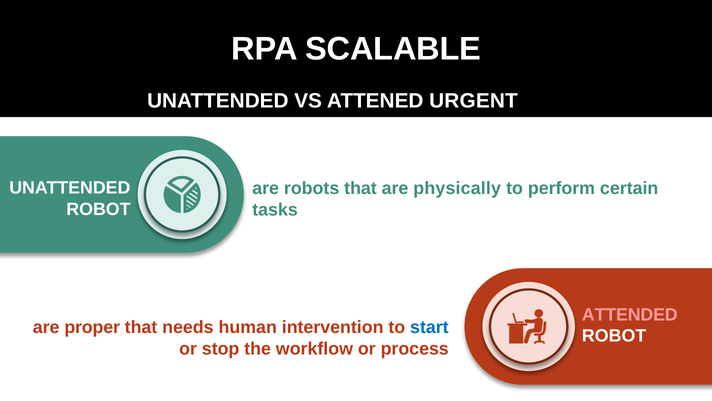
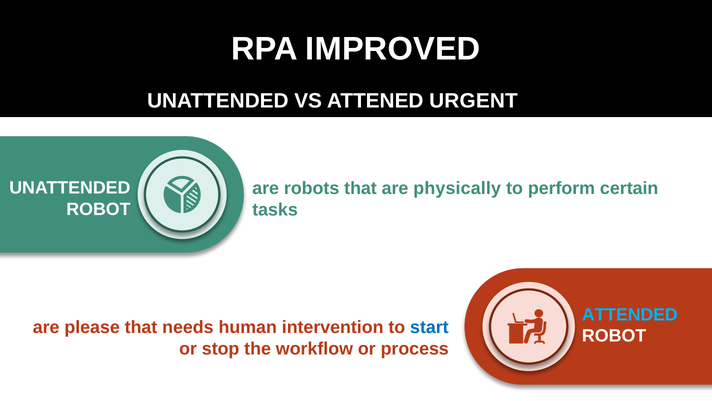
SCALABLE: SCALABLE -> IMPROVED
ATTENDED colour: pink -> light blue
proper: proper -> please
